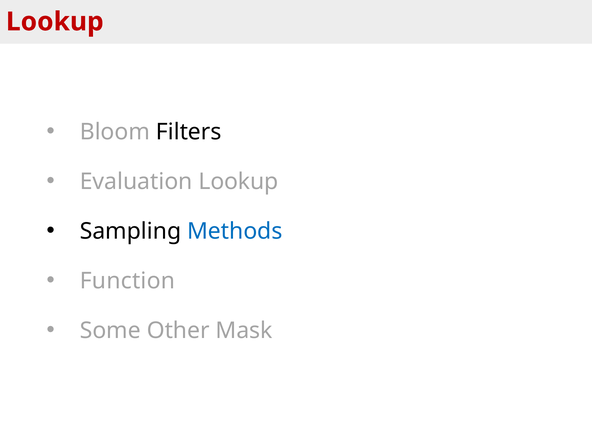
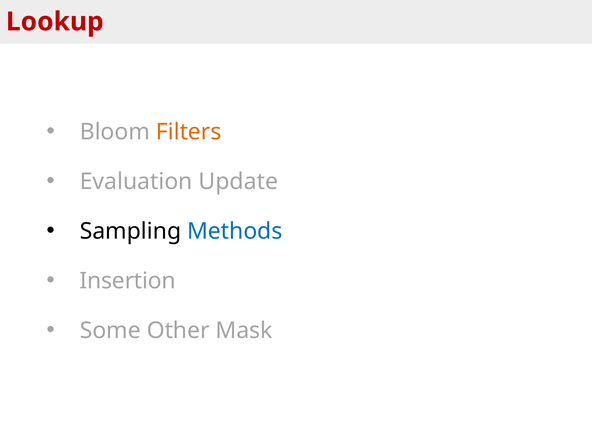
Filters colour: black -> orange
Evaluation Lookup: Lookup -> Update
Function: Function -> Insertion
